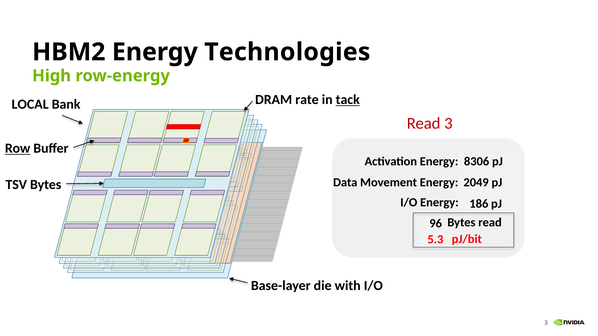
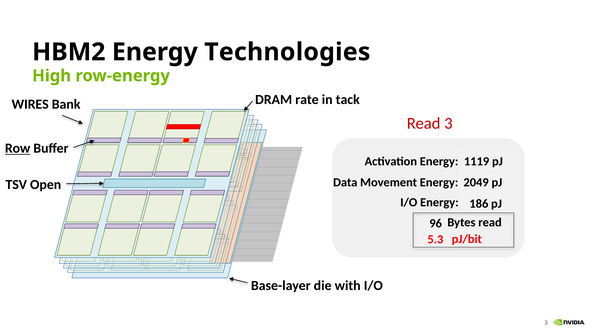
tack underline: present -> none
LOCAL: LOCAL -> WIRES
8306: 8306 -> 1119
TSV Bytes: Bytes -> Open
